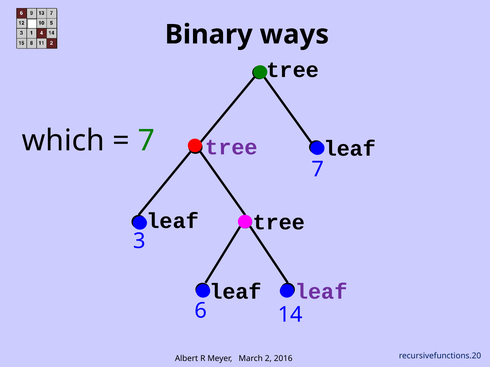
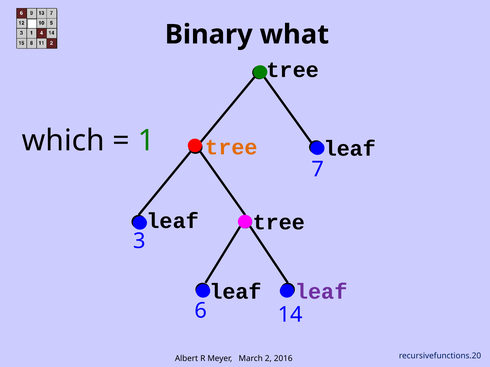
ways: ways -> what
7 at (146, 141): 7 -> 1
tree at (231, 148) colour: purple -> orange
